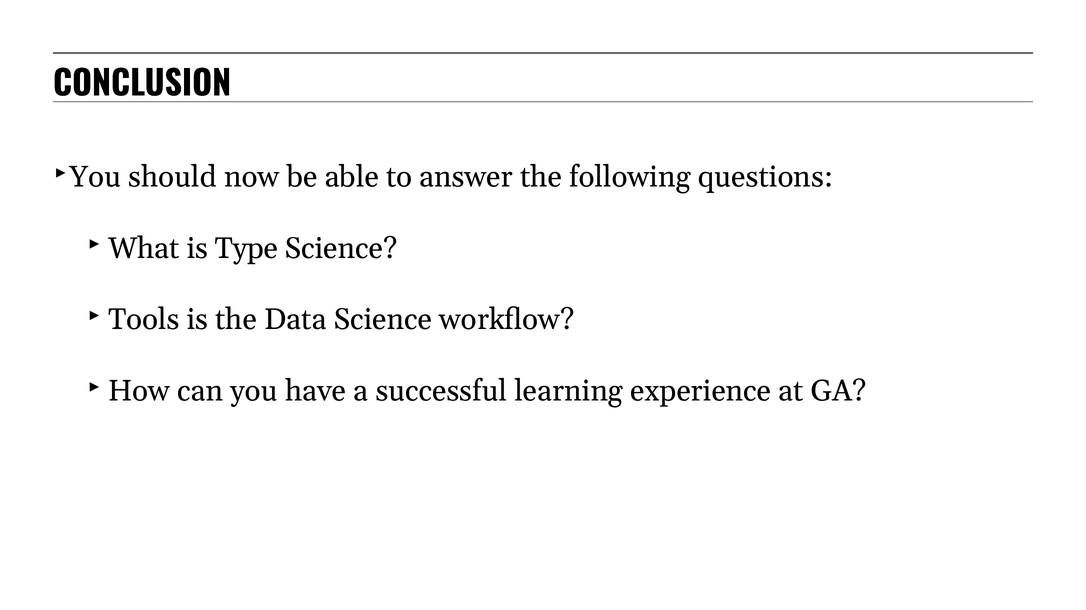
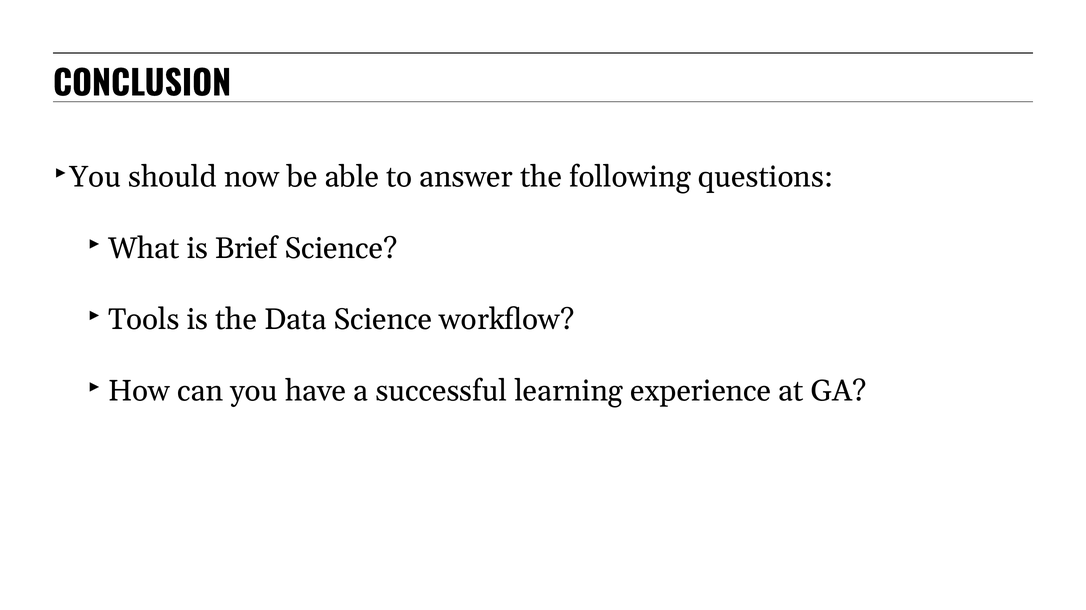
Type: Type -> Brief
